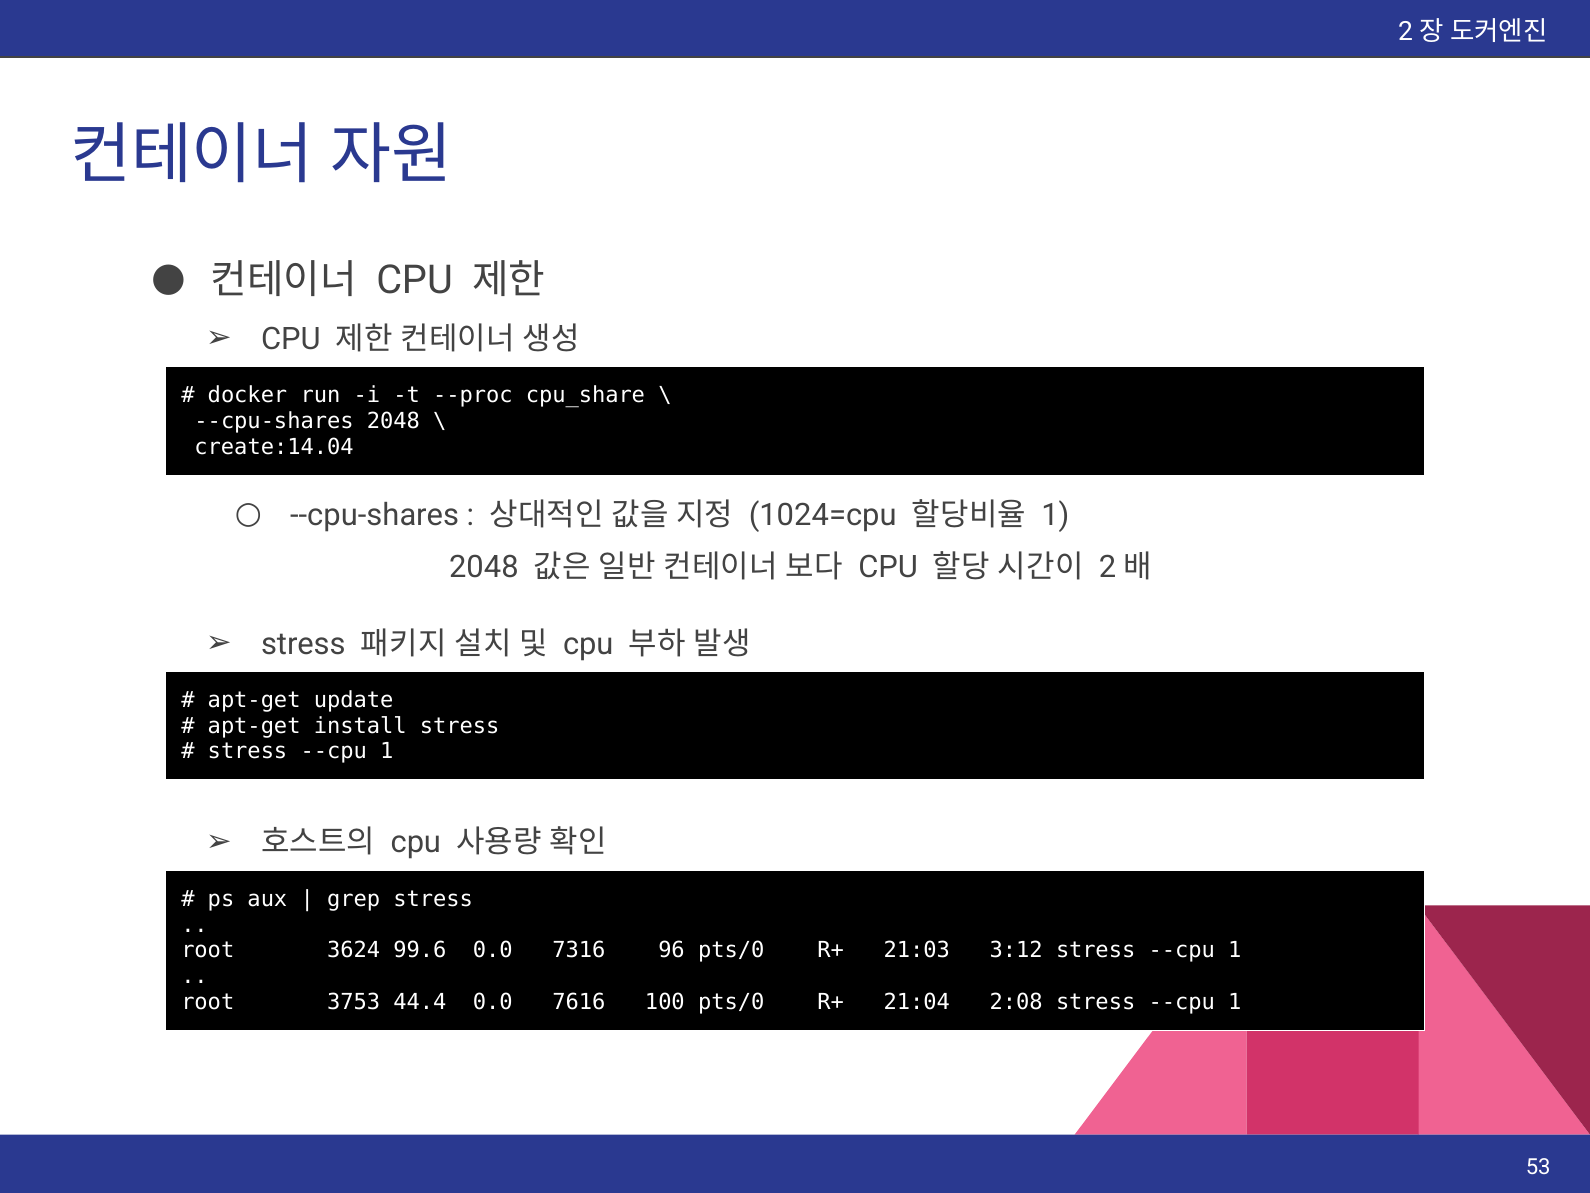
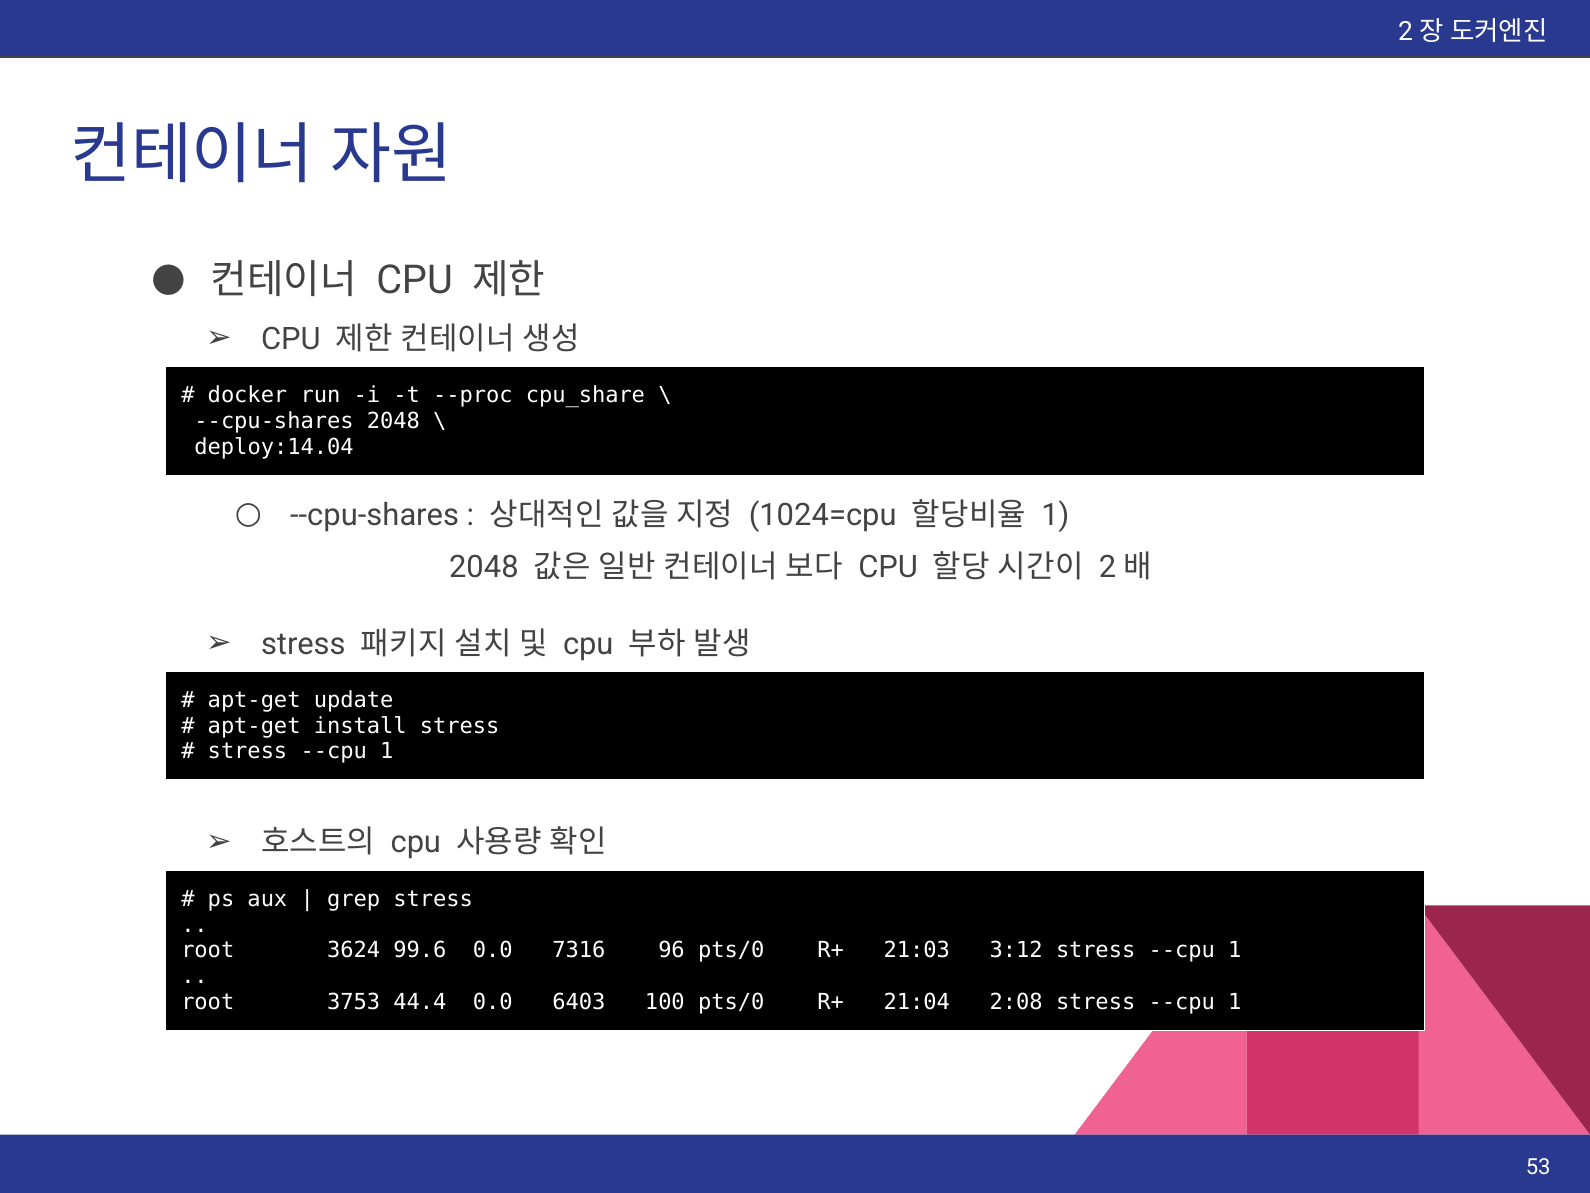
create:14.04: create:14.04 -> deploy:14.04
7616: 7616 -> 6403
